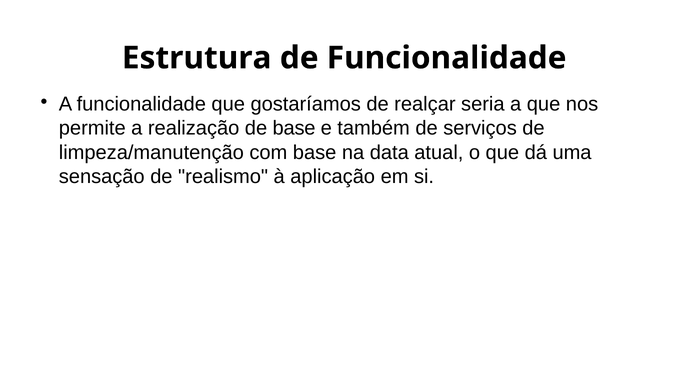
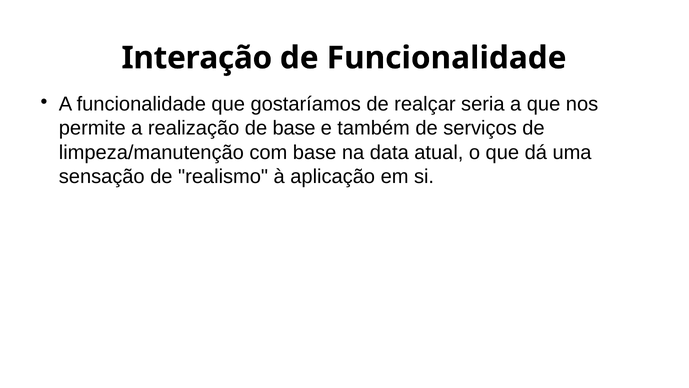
Estrutura: Estrutura -> Interação
